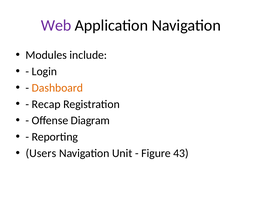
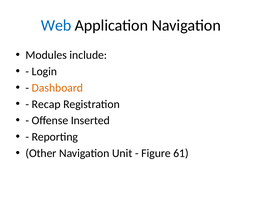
Web colour: purple -> blue
Diagram: Diagram -> Inserted
Users: Users -> Other
43: 43 -> 61
